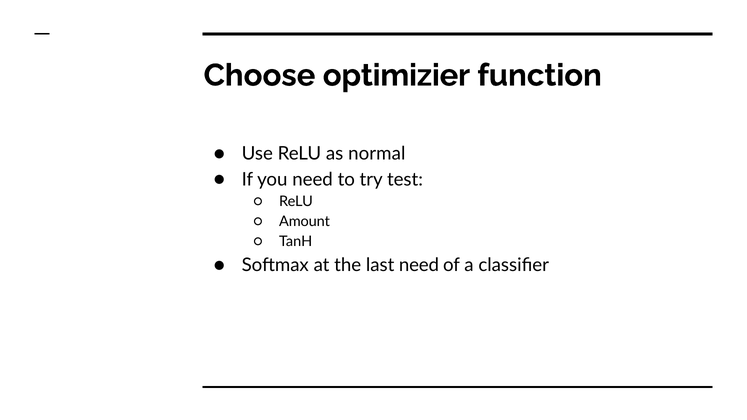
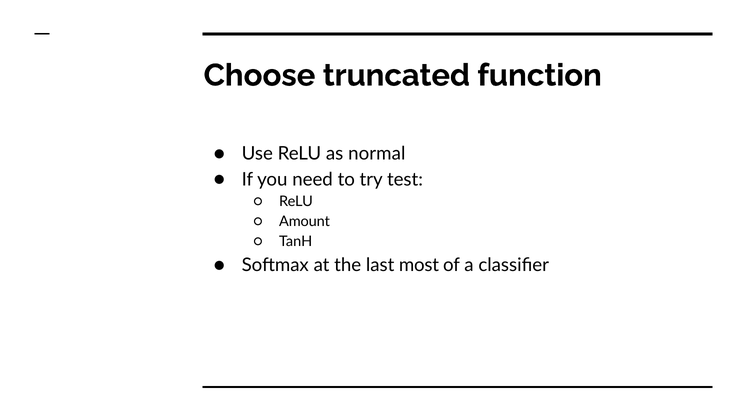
optimizier: optimizier -> truncated
last need: need -> most
